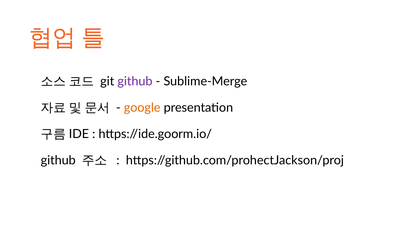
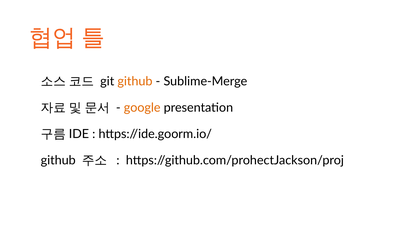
github at (135, 81) colour: purple -> orange
